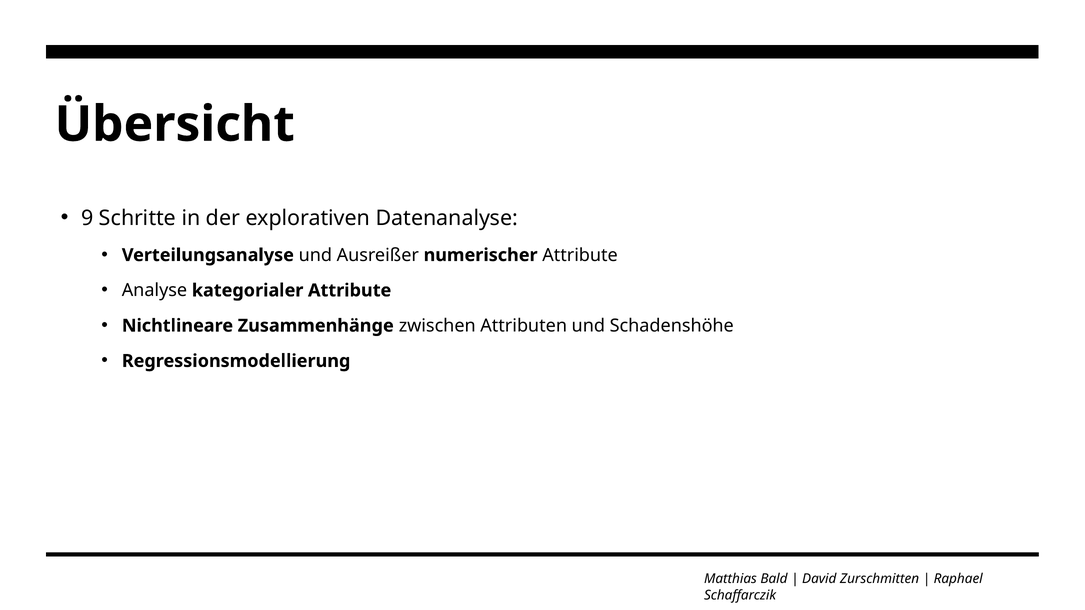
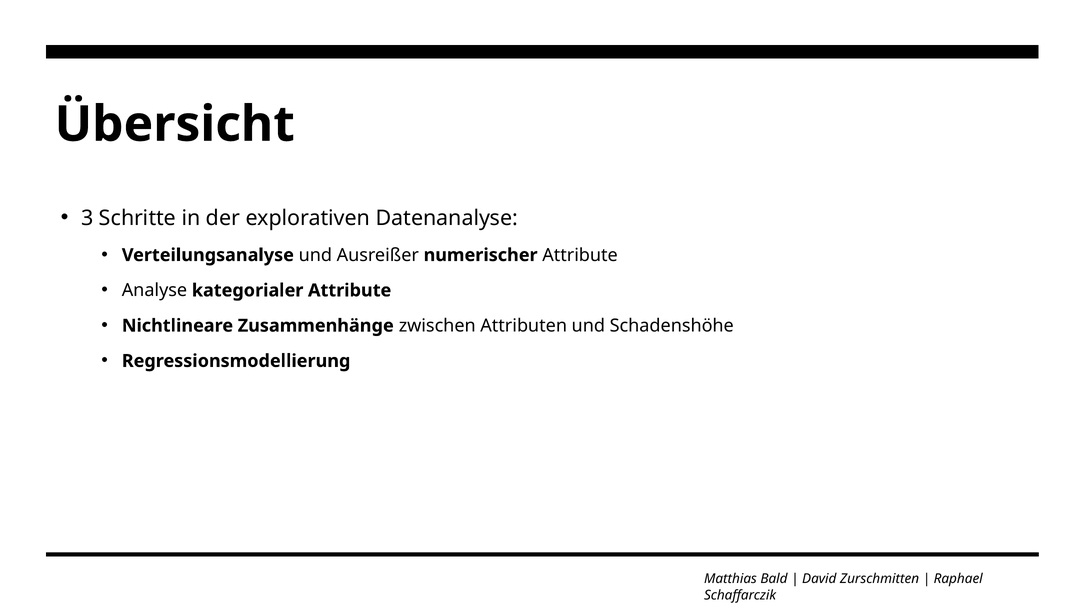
9: 9 -> 3
